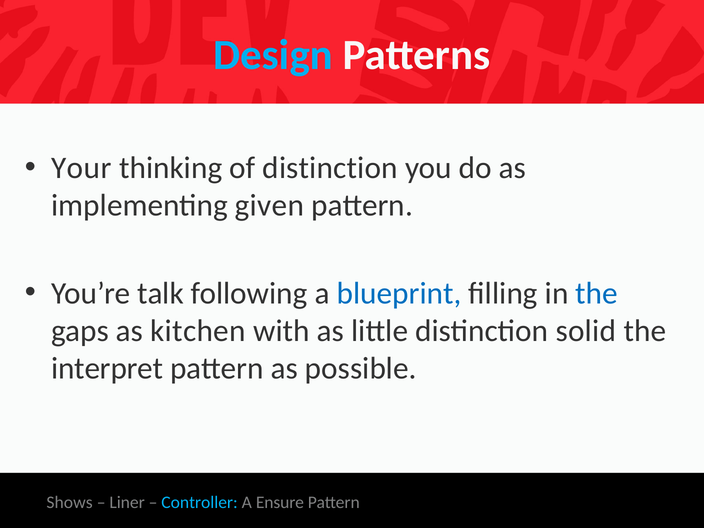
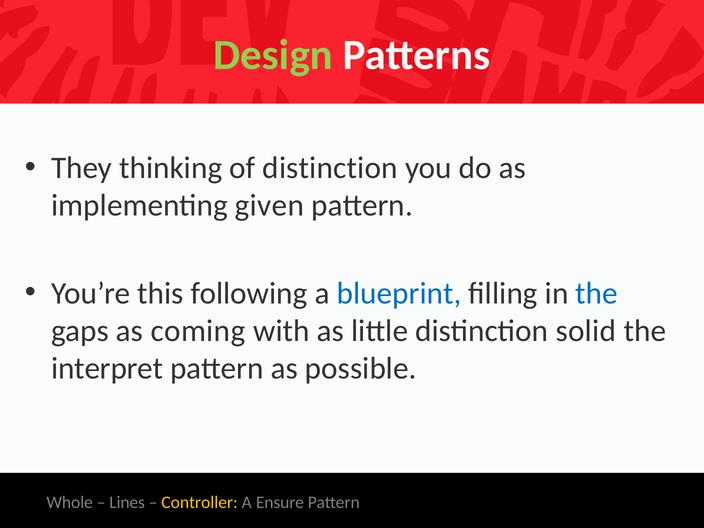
Design colour: light blue -> light green
Your: Your -> They
talk: talk -> this
kitchen: kitchen -> coming
Shows: Shows -> Whole
Liner: Liner -> Lines
Controller colour: light blue -> yellow
